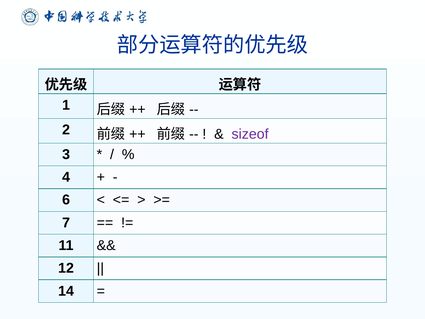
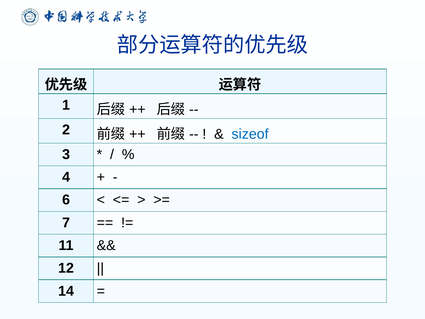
sizeof colour: purple -> blue
